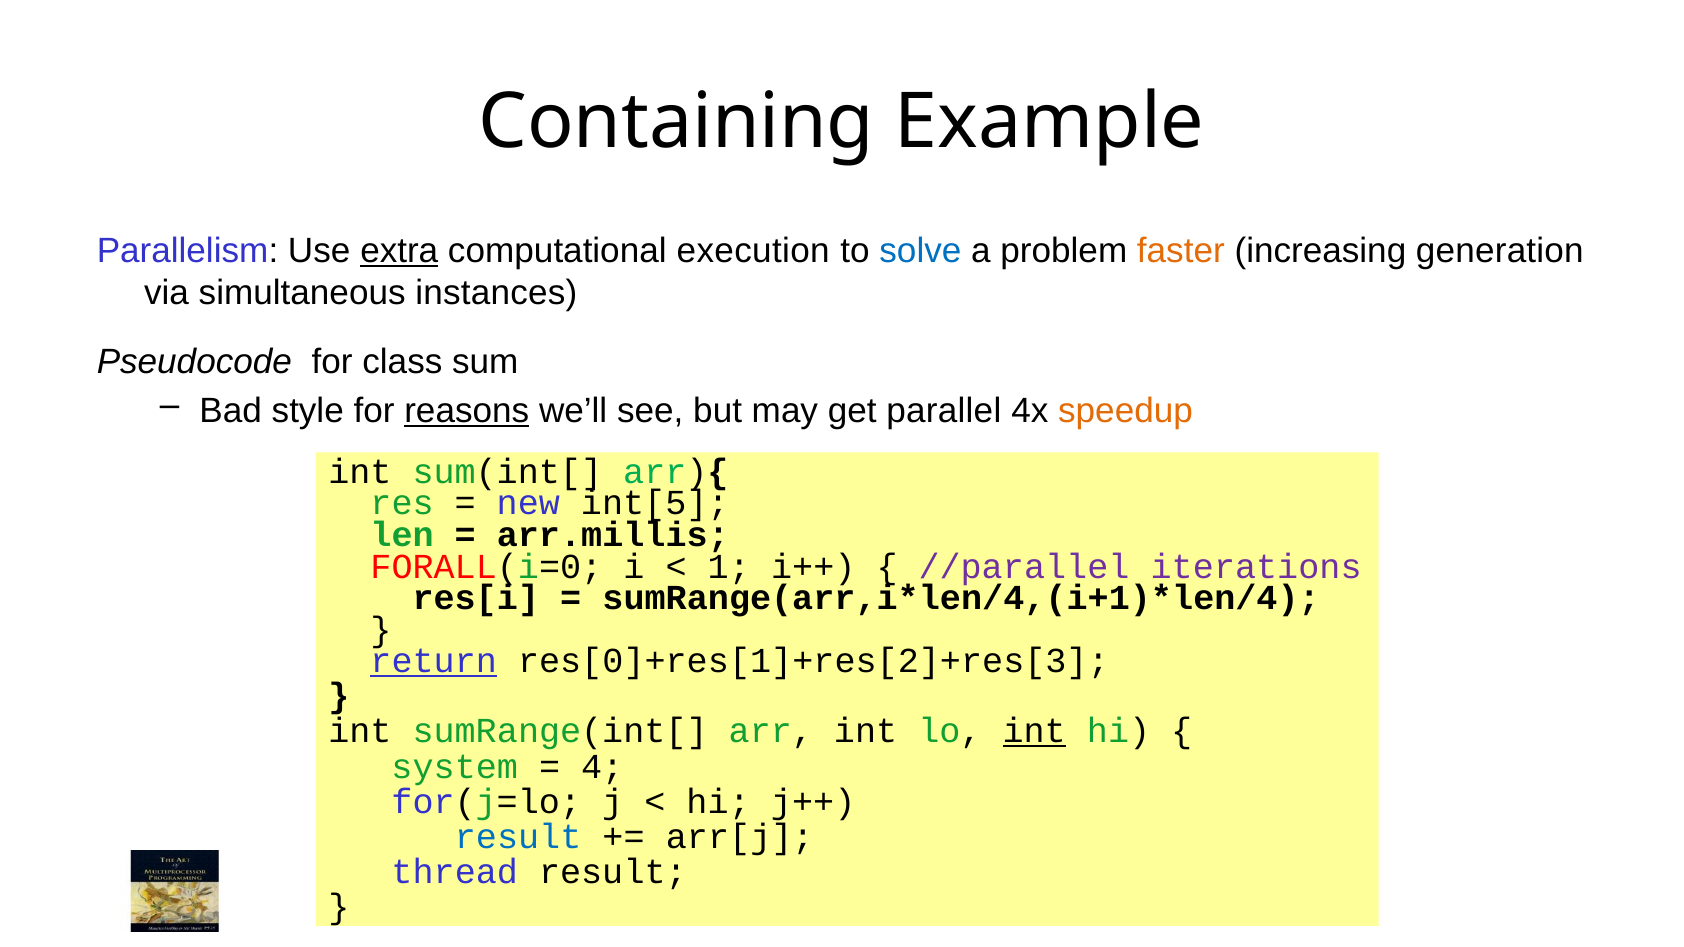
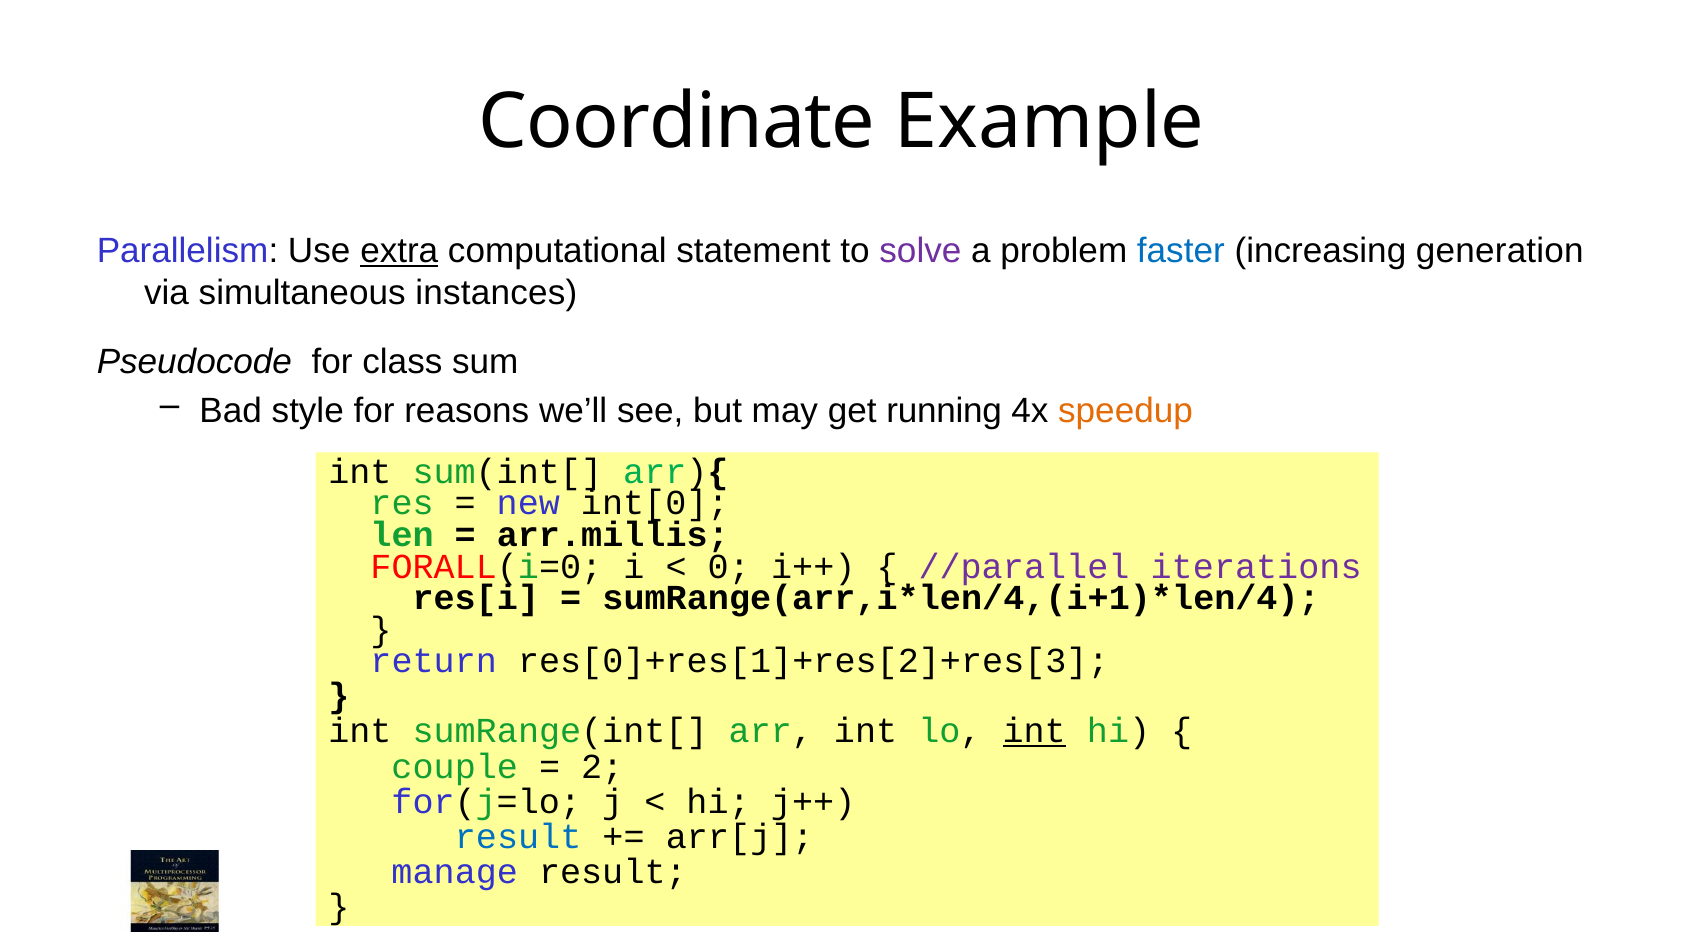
Containing: Containing -> Coordinate
execution: execution -> statement
solve colour: blue -> purple
faster colour: orange -> blue
reasons underline: present -> none
parallel: parallel -> running
int[5: int[5 -> int[0
1: 1 -> 0
return underline: present -> none
system: system -> couple
4: 4 -> 2
thread: thread -> manage
